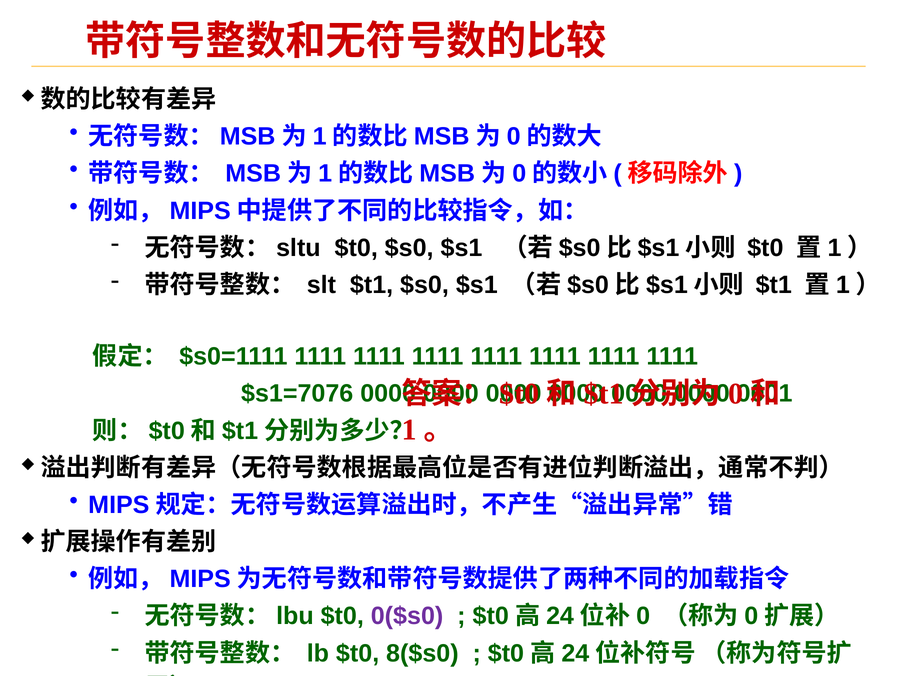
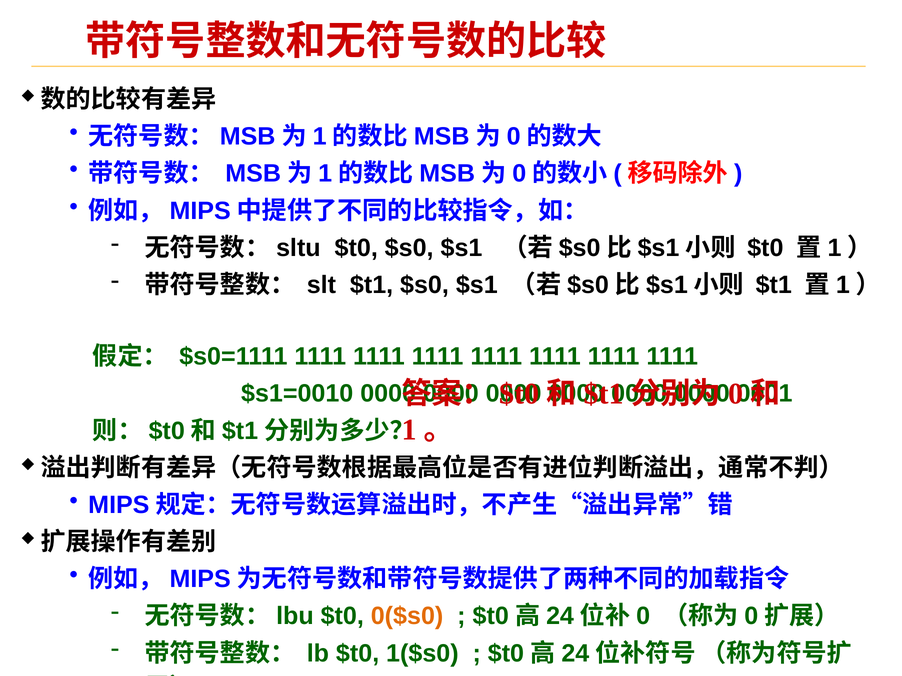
$s1=7076: $s1=7076 -> $s1=0010
0($s0 colour: purple -> orange
8($s0: 8($s0 -> 1($s0
